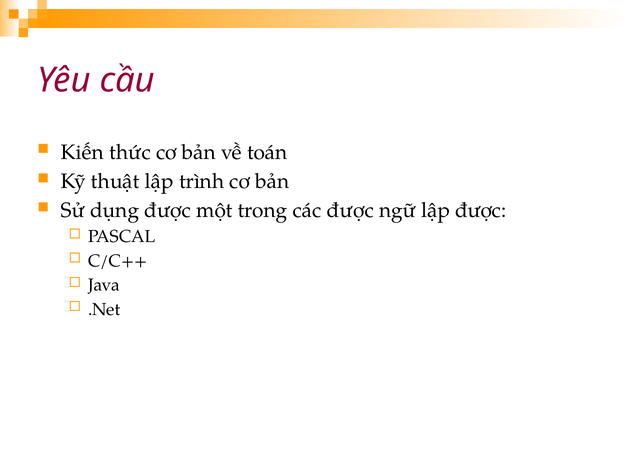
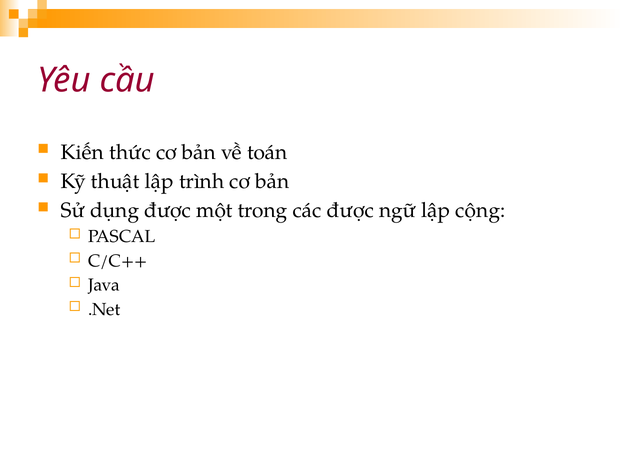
lập được: được -> cộng
